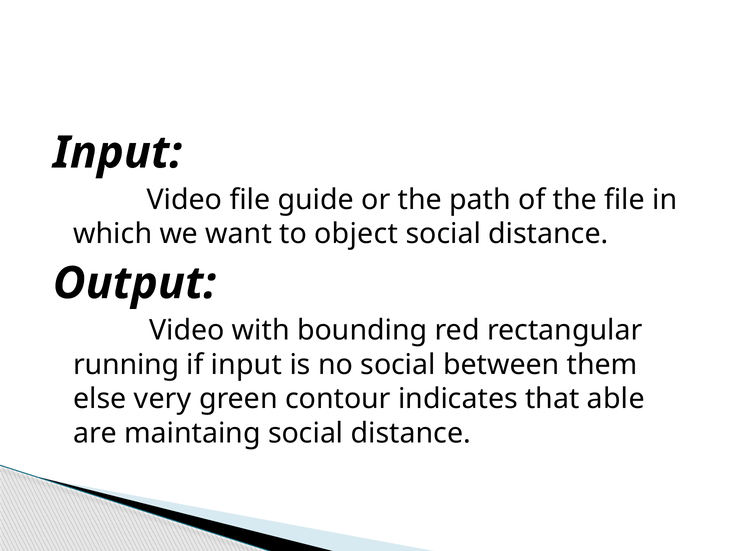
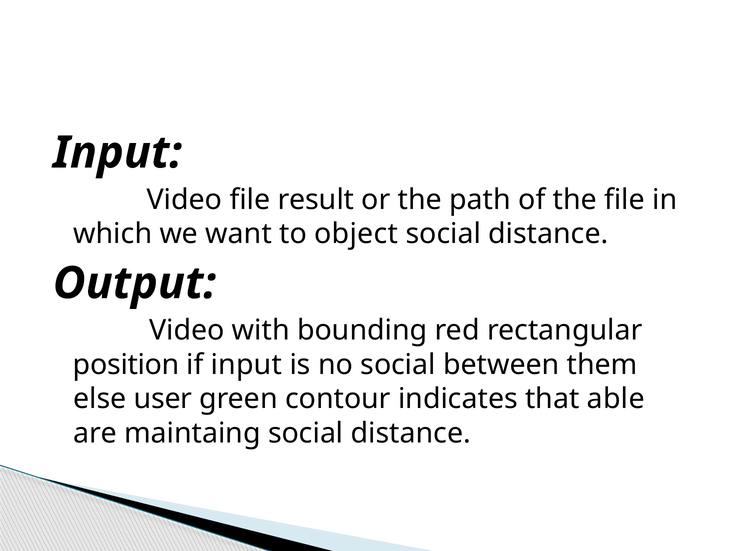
guide: guide -> result
running: running -> position
very: very -> user
